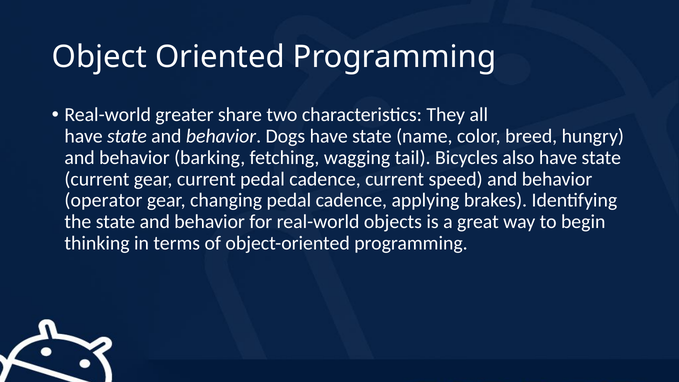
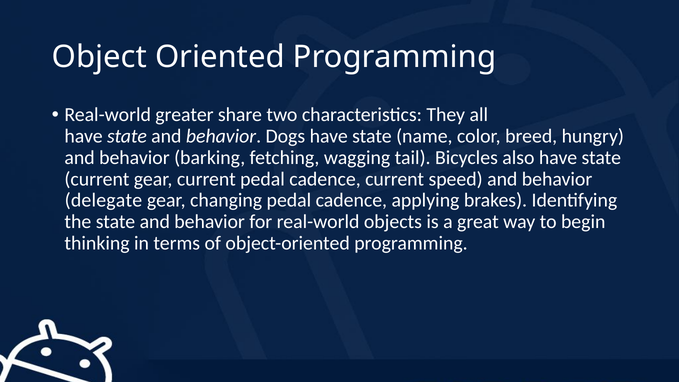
operator: operator -> delegate
